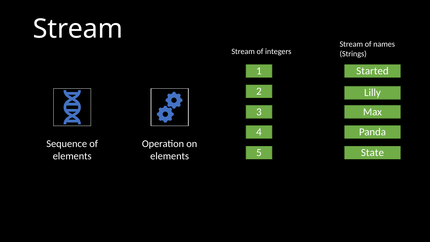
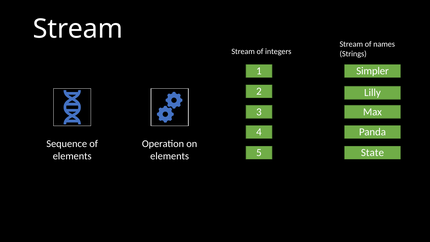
Started: Started -> Simpler
